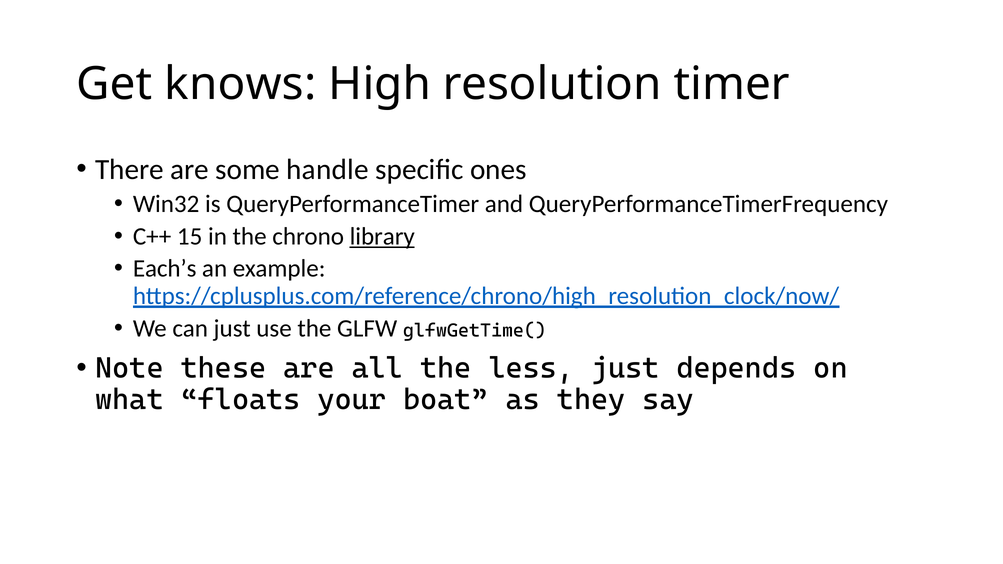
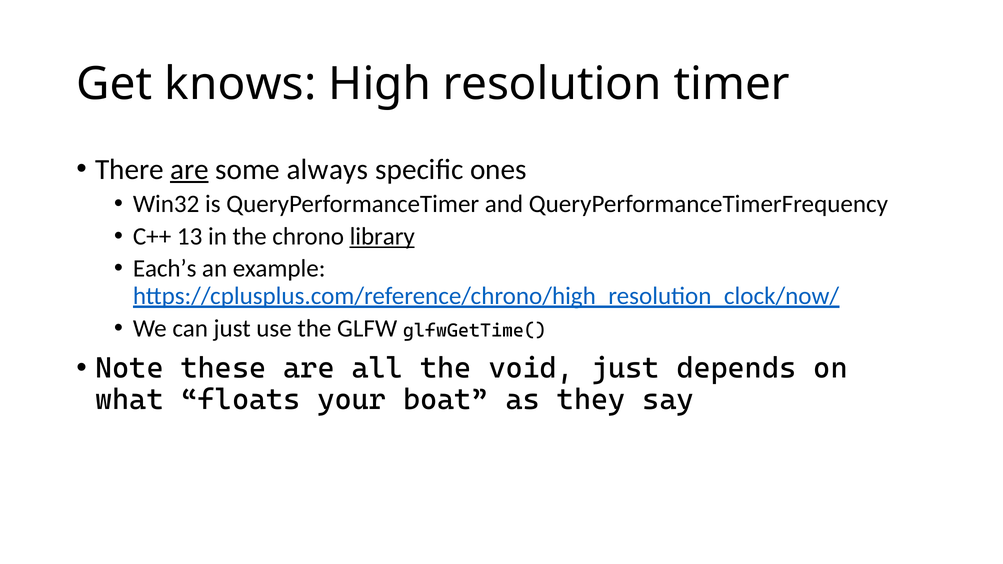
are at (189, 170) underline: none -> present
handle: handle -> always
15: 15 -> 13
less: less -> void
